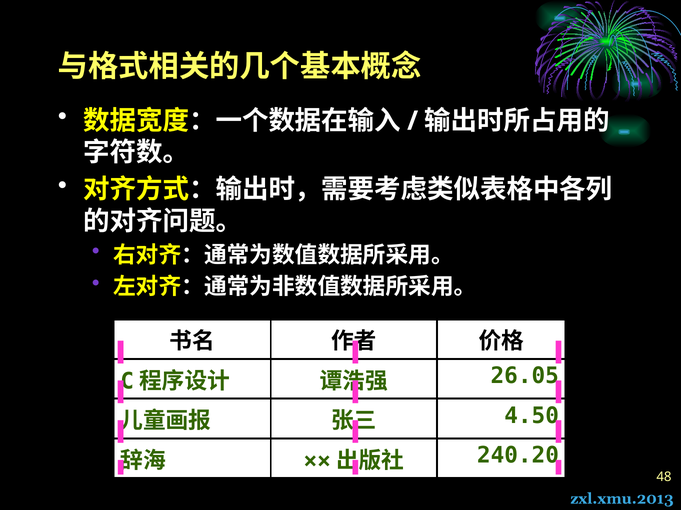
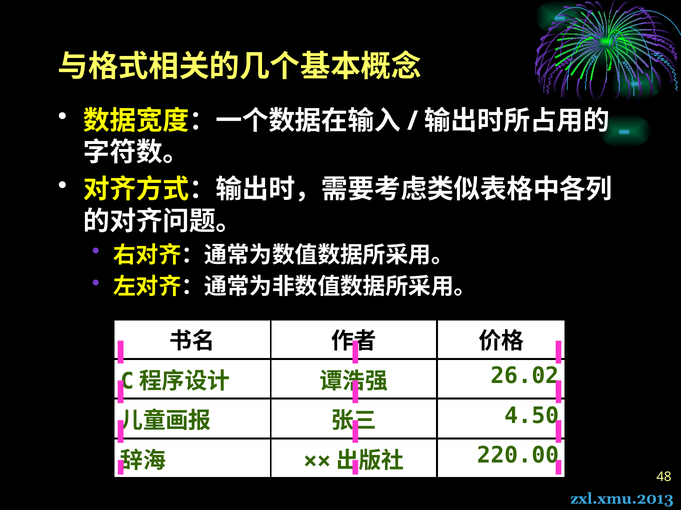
26.05: 26.05 -> 26.02
240.20: 240.20 -> 220.00
